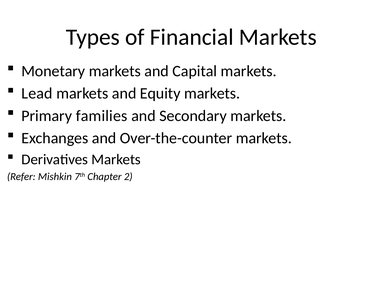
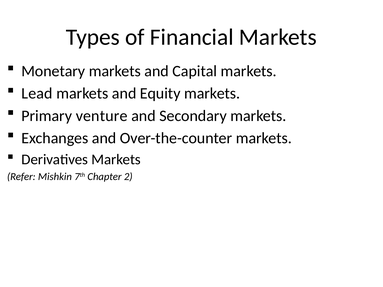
families: families -> venture
